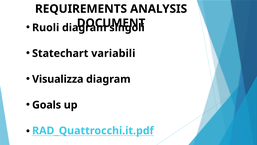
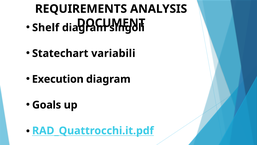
Ruoli: Ruoli -> Shelf
Visualizza: Visualizza -> Execution
